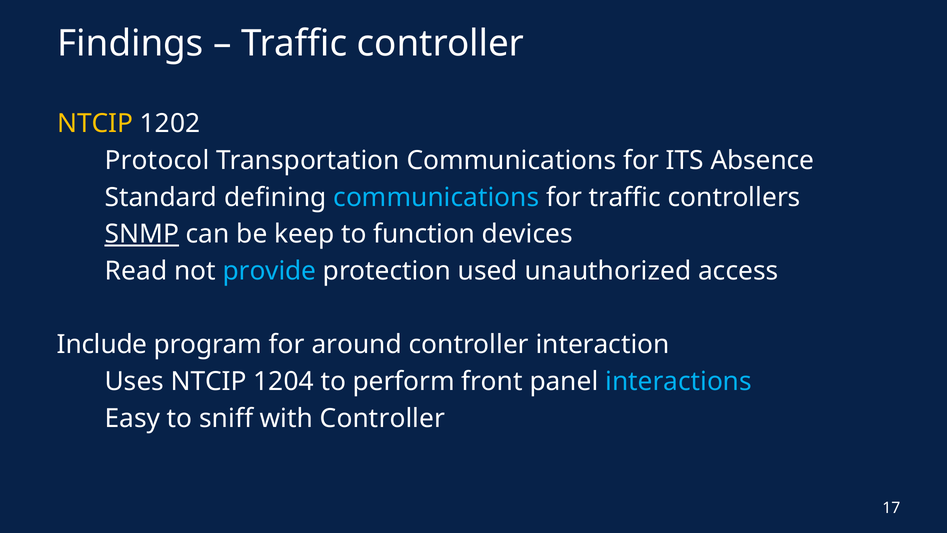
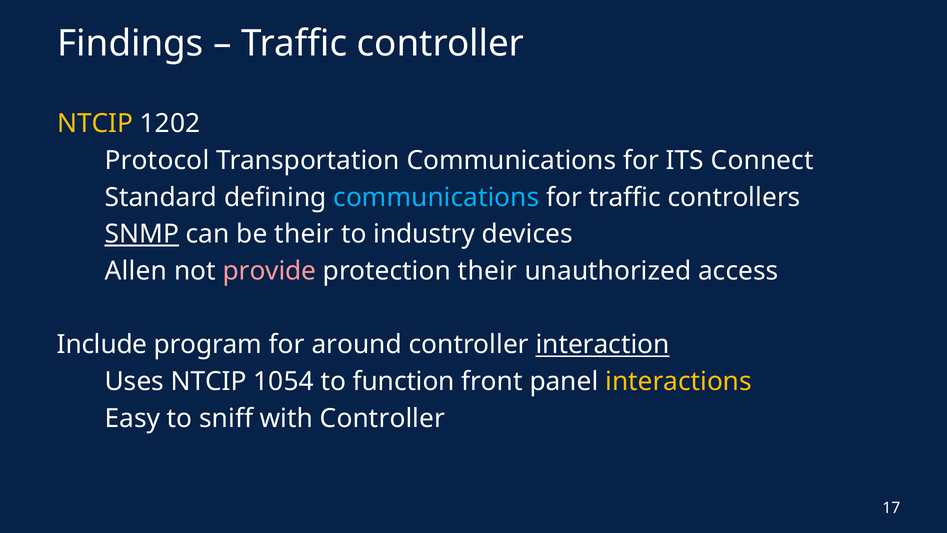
Absence: Absence -> Connect
be keep: keep -> their
function: function -> industry
Read: Read -> Allen
provide colour: light blue -> pink
protection used: used -> their
interaction underline: none -> present
1204: 1204 -> 1054
perform: perform -> function
interactions colour: light blue -> yellow
